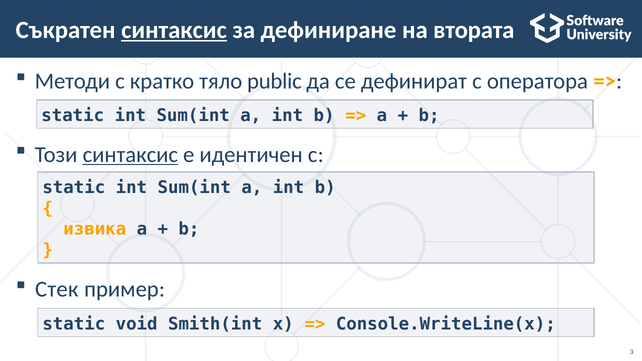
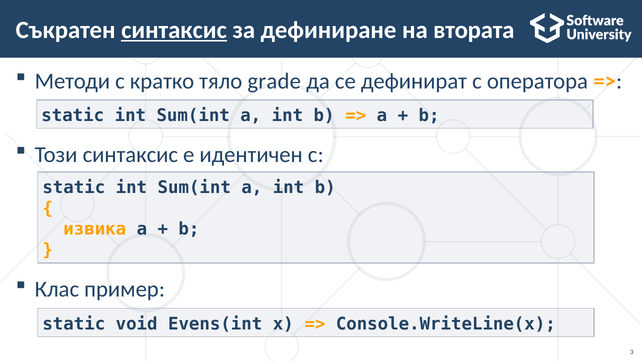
public: public -> grade
синтаксис at (130, 155) underline: present -> none
Стек: Стек -> Клас
Smith(int: Smith(int -> Evens(int
